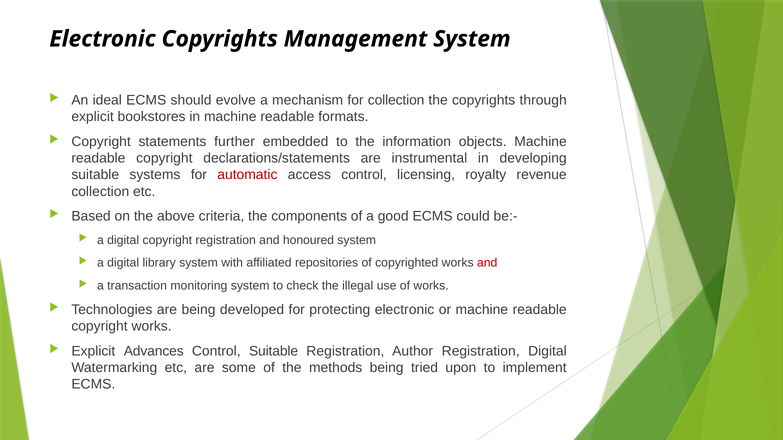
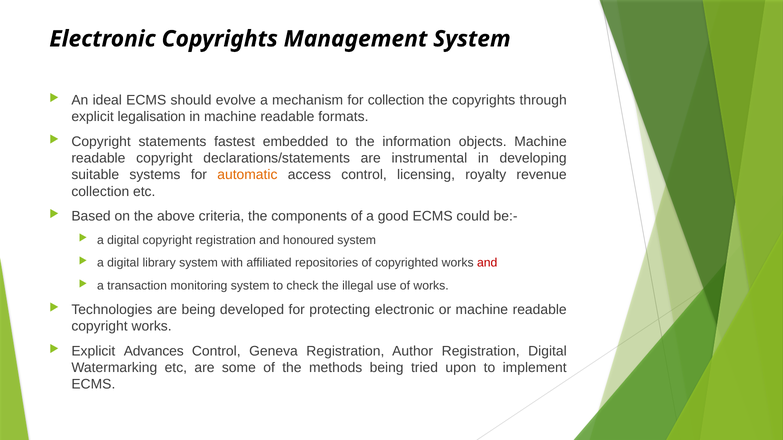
bookstores: bookstores -> legalisation
further: further -> fastest
automatic colour: red -> orange
Control Suitable: Suitable -> Geneva
